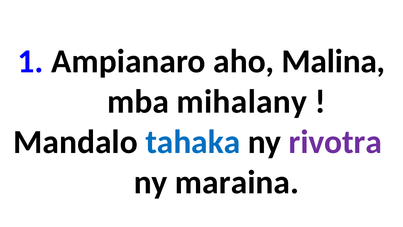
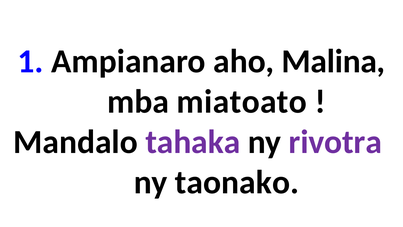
mihalany: mihalany -> miatoato
tahaka colour: blue -> purple
maraina: maraina -> taonako
